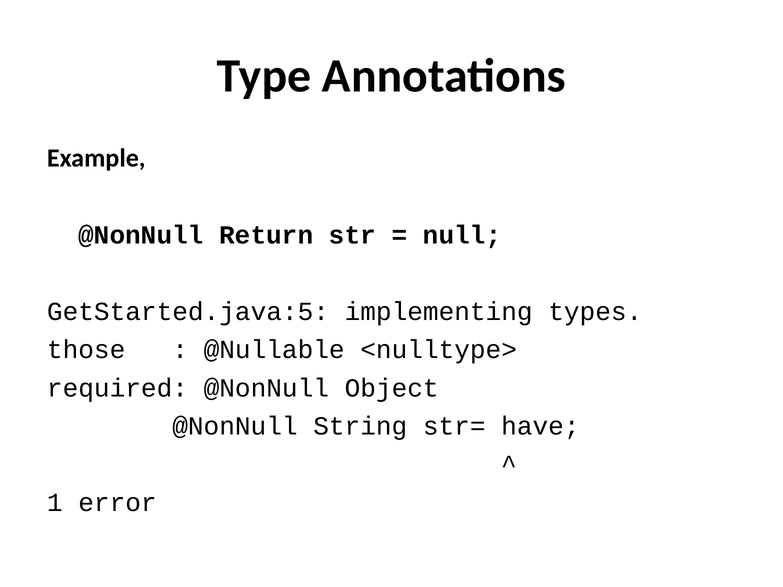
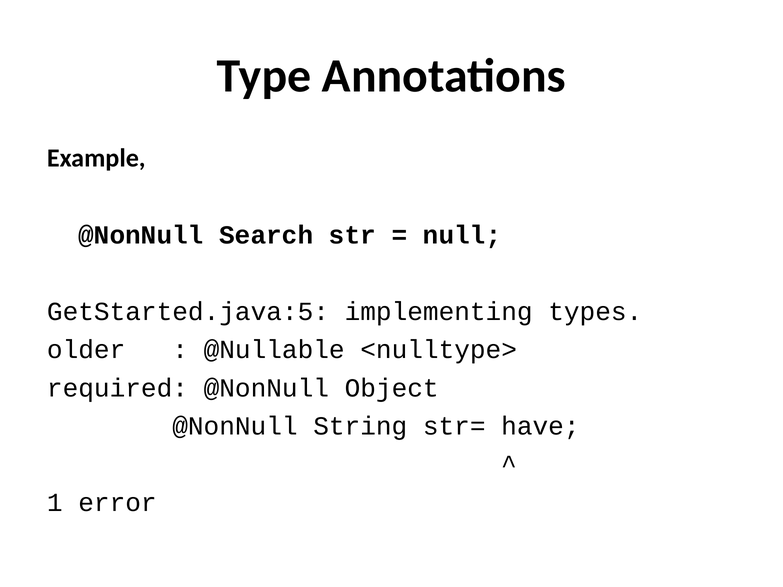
Return: Return -> Search
those: those -> older
